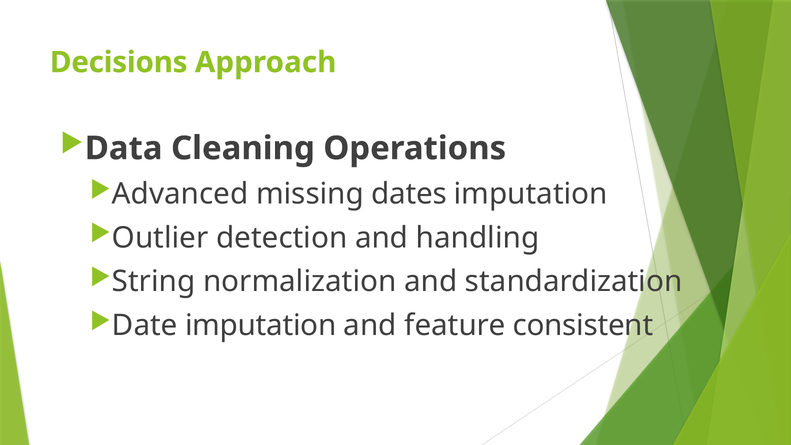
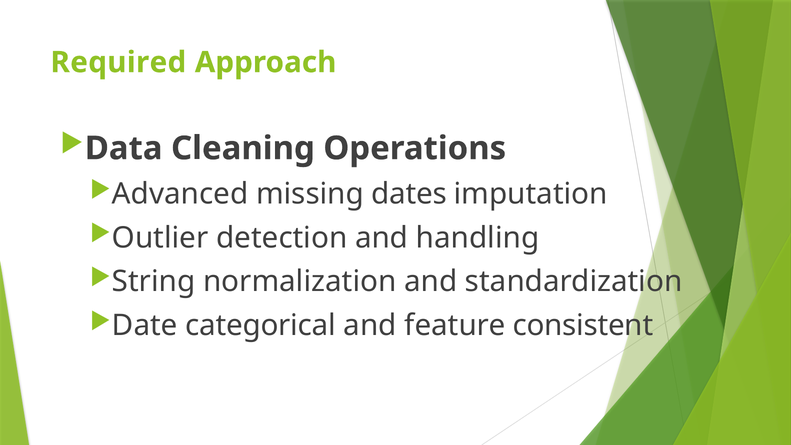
Decisions: Decisions -> Required
Date imputation: imputation -> categorical
